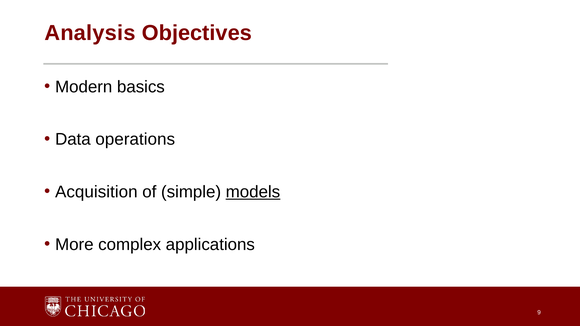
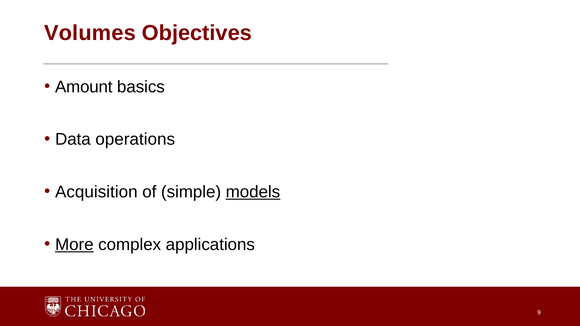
Analysis: Analysis -> Volumes
Modern: Modern -> Amount
More underline: none -> present
